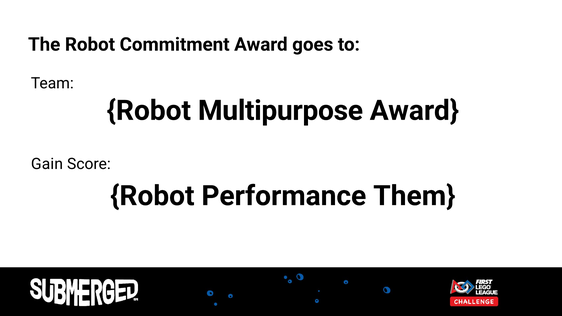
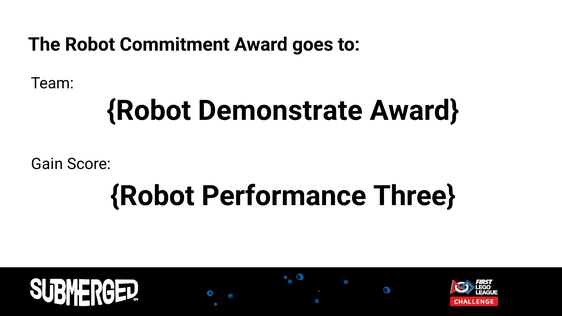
Multipurpose: Multipurpose -> Demonstrate
Them: Them -> Three
